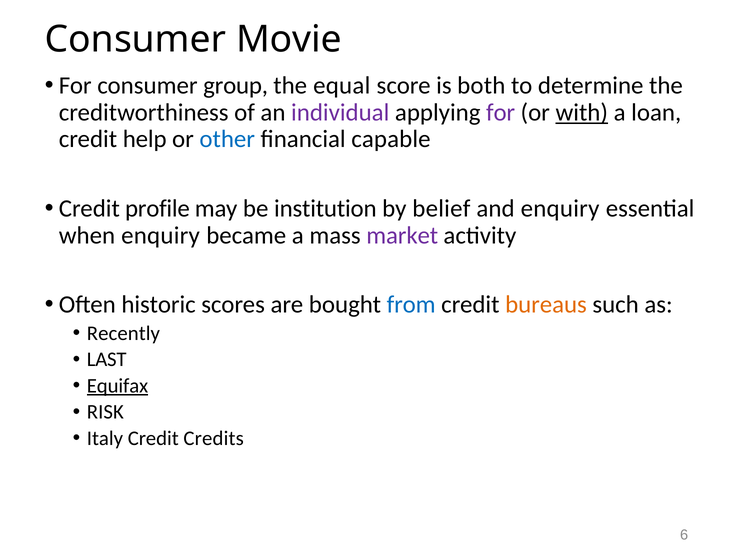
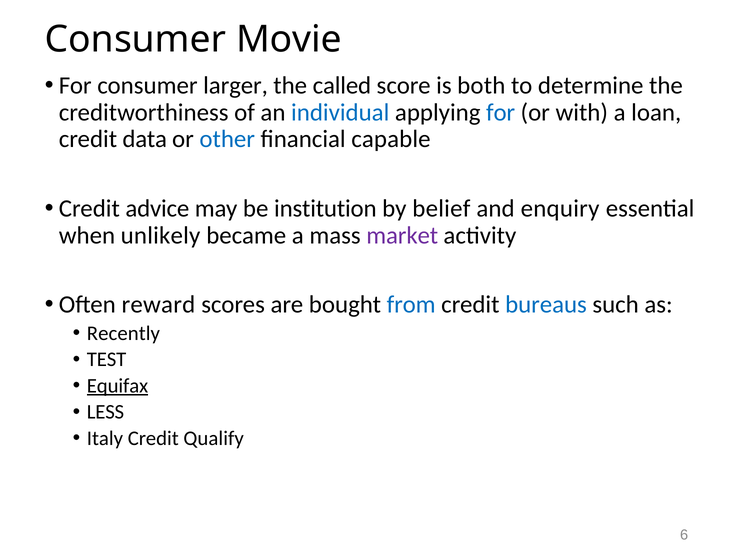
group: group -> larger
equal: equal -> called
individual colour: purple -> blue
for at (501, 112) colour: purple -> blue
with underline: present -> none
help: help -> data
profile: profile -> advice
when enquiry: enquiry -> unlikely
historic: historic -> reward
bureaus colour: orange -> blue
LAST: LAST -> TEST
RISK: RISK -> LESS
Credits: Credits -> Qualify
